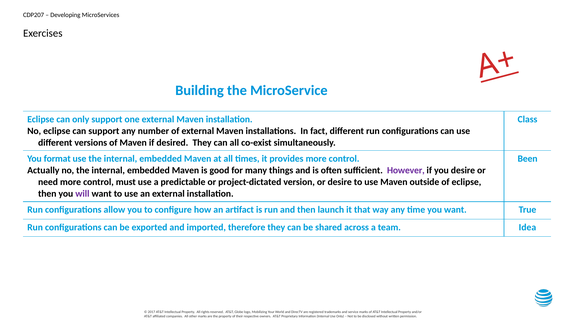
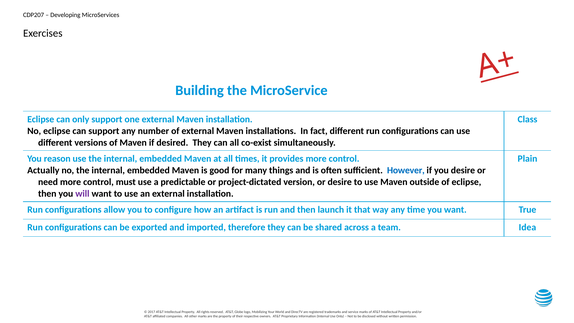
format: format -> reason
Been: Been -> Plain
However colour: purple -> blue
